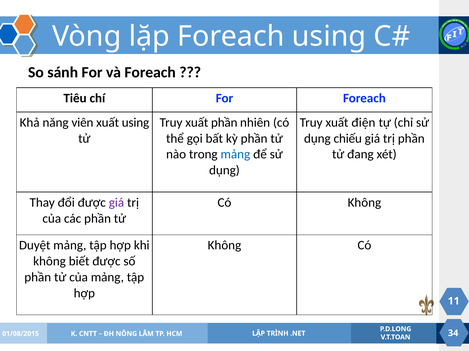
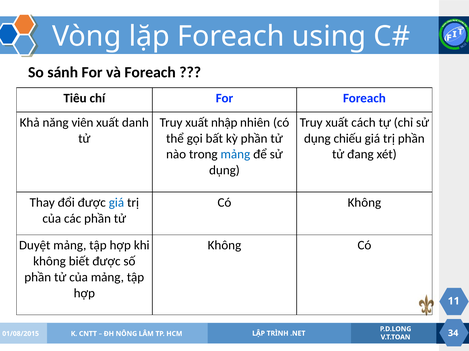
xuất using: using -> danh
xuất phần: phần -> nhập
điện: điện -> cách
giá at (116, 203) colour: purple -> blue
